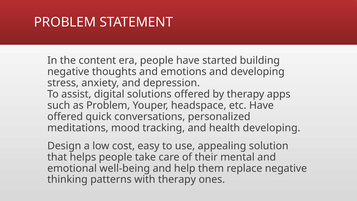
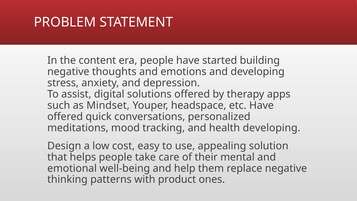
as Problem: Problem -> Mindset
with therapy: therapy -> product
